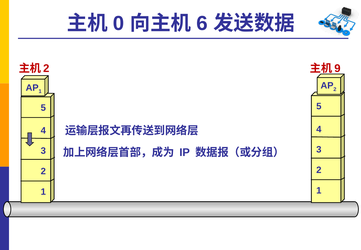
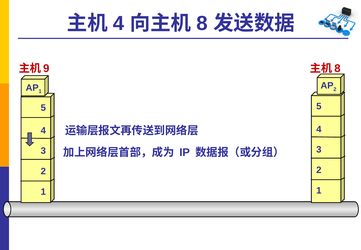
0 at (119, 23): 0 -> 4
6 at (202, 23): 6 -> 8
2 at (46, 68): 2 -> 9
9 at (337, 68): 9 -> 8
